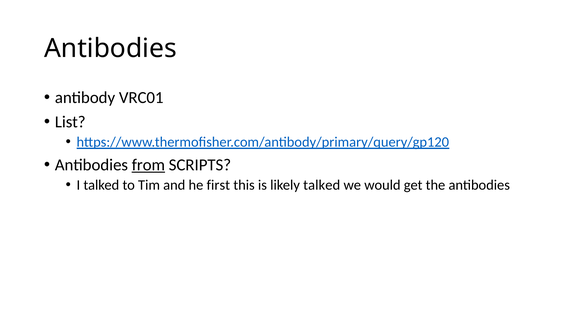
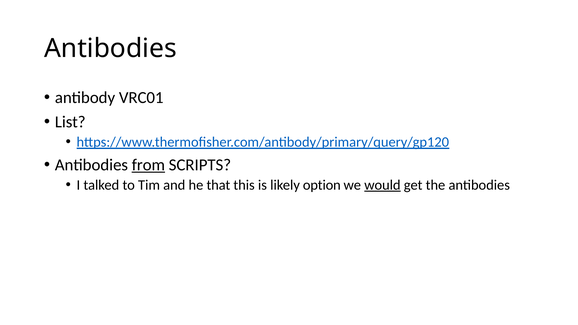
first: first -> that
likely talked: talked -> option
would underline: none -> present
